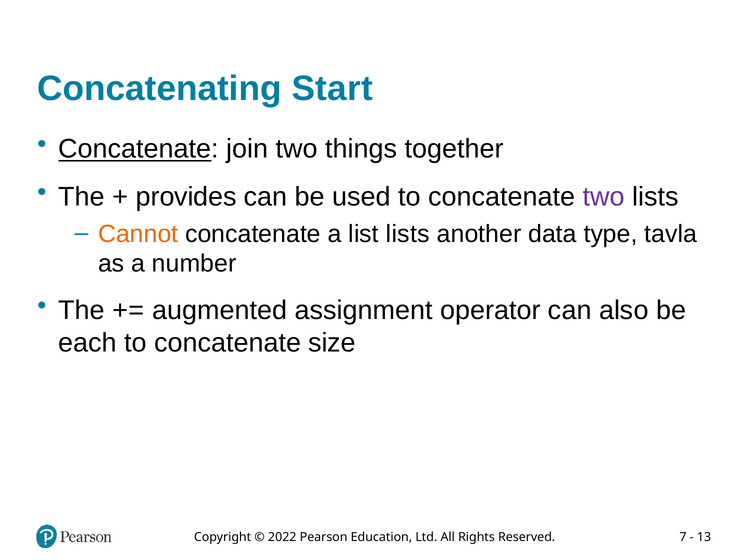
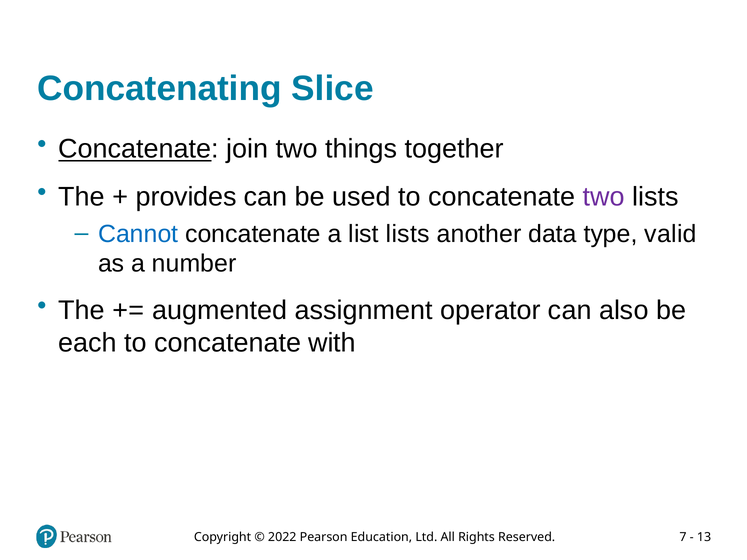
Start: Start -> Slice
Cannot colour: orange -> blue
tavla: tavla -> valid
size: size -> with
